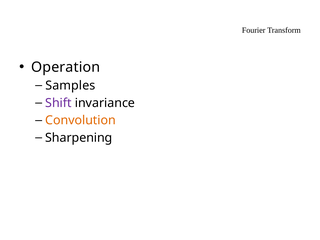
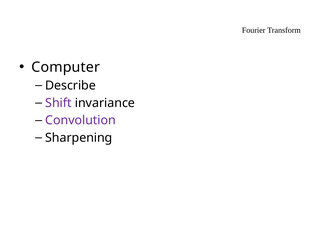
Operation: Operation -> Computer
Samples: Samples -> Describe
Convolution colour: orange -> purple
